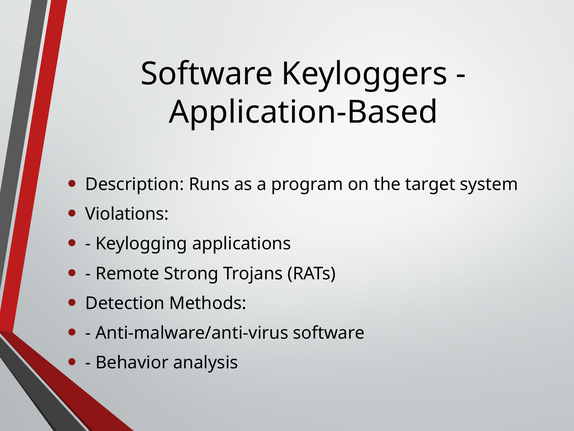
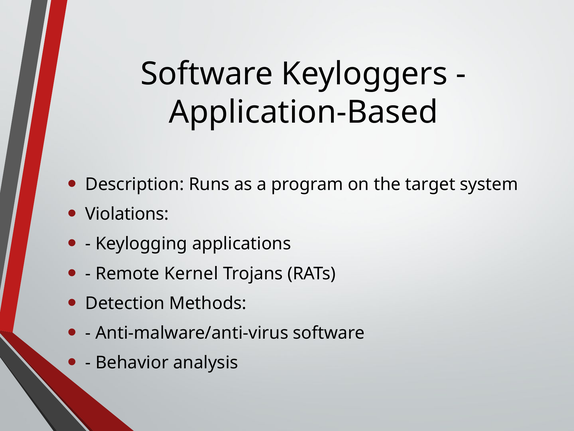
Strong: Strong -> Kernel
